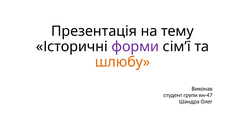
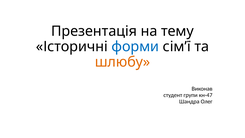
форми colour: purple -> blue
